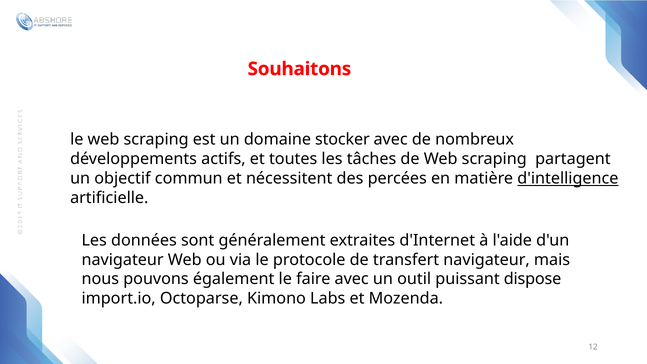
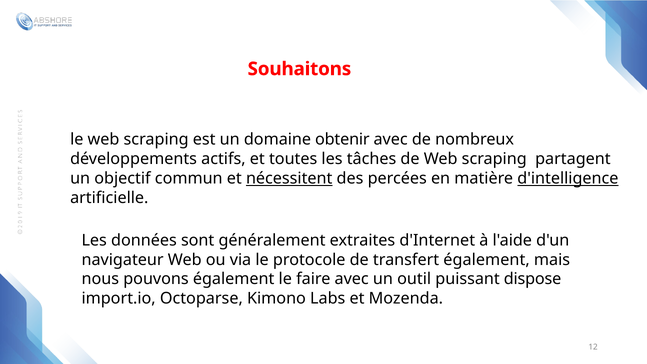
stocker: stocker -> obtenir
nécessitent underline: none -> present
transfert navigateur: navigateur -> également
